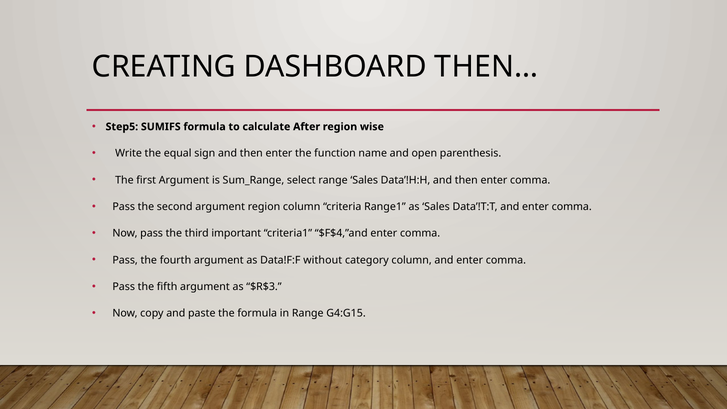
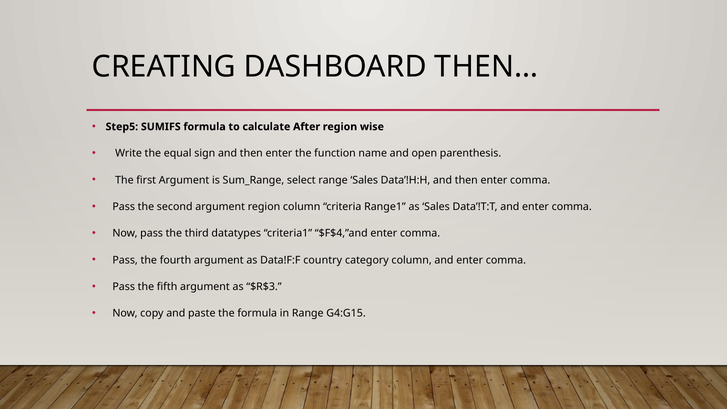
important: important -> datatypes
without: without -> country
